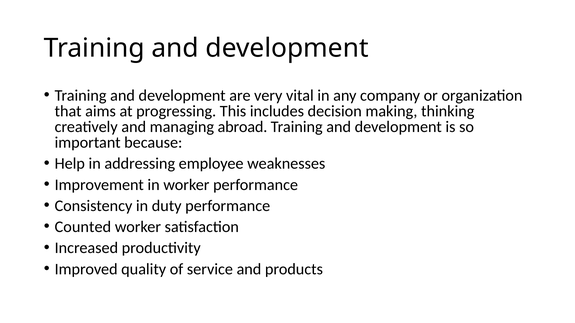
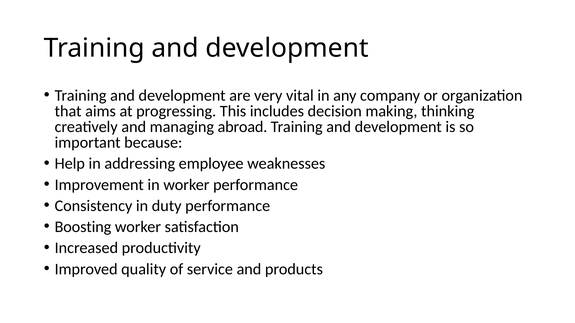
Counted: Counted -> Boosting
